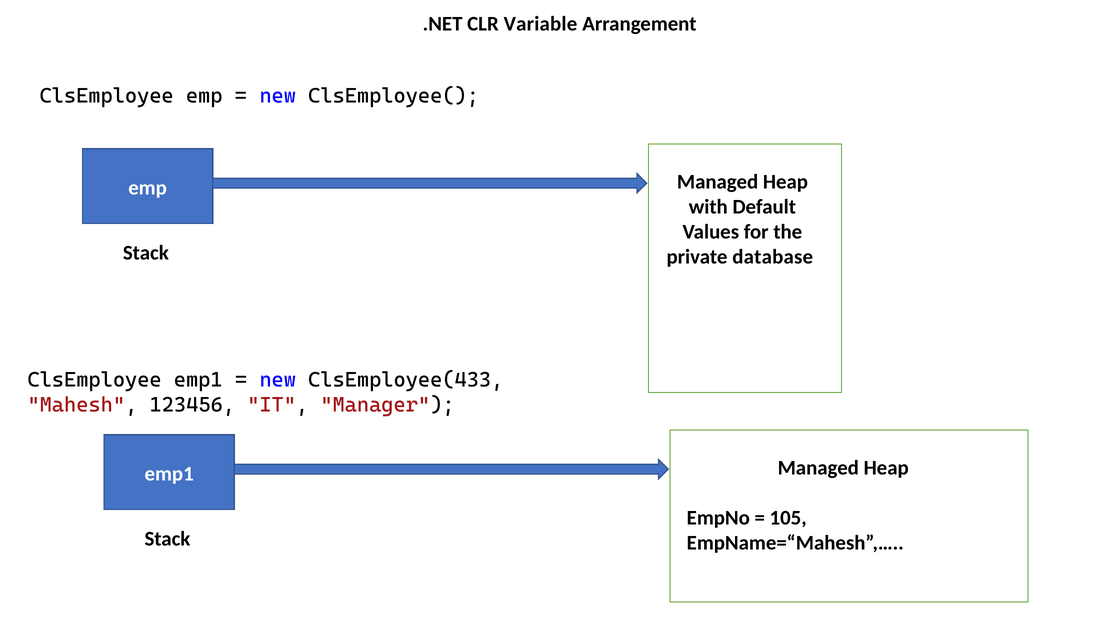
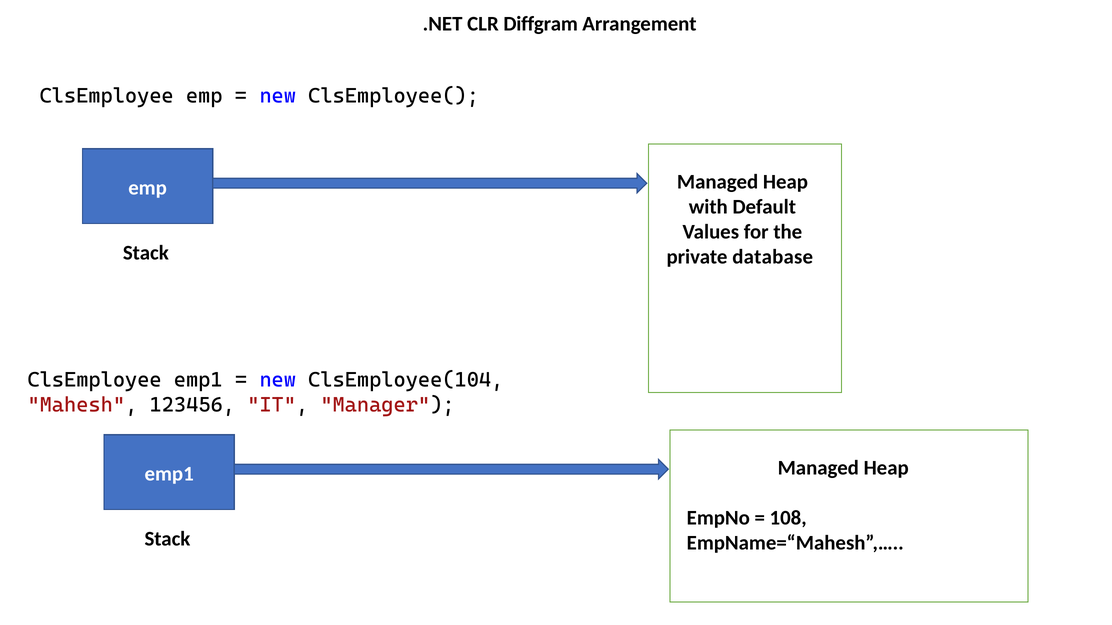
Variable: Variable -> Diffgram
ClsEmployee(433: ClsEmployee(433 -> ClsEmployee(104
105: 105 -> 108
